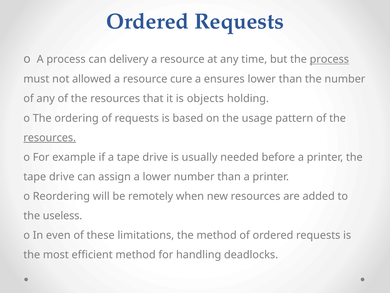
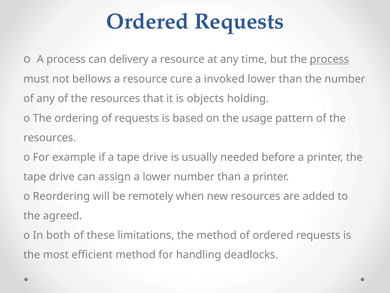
allowed: allowed -> bellows
ensures: ensures -> invoked
resources at (50, 137) underline: present -> none
useless: useless -> agreed
even: even -> both
